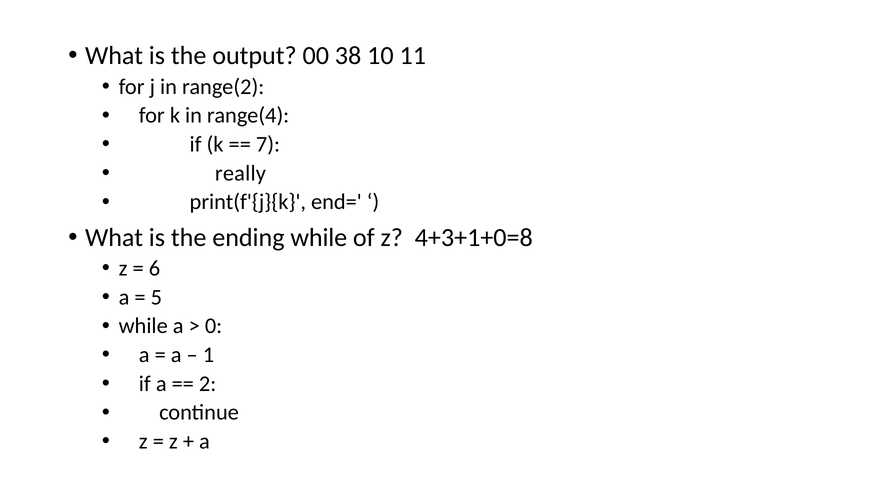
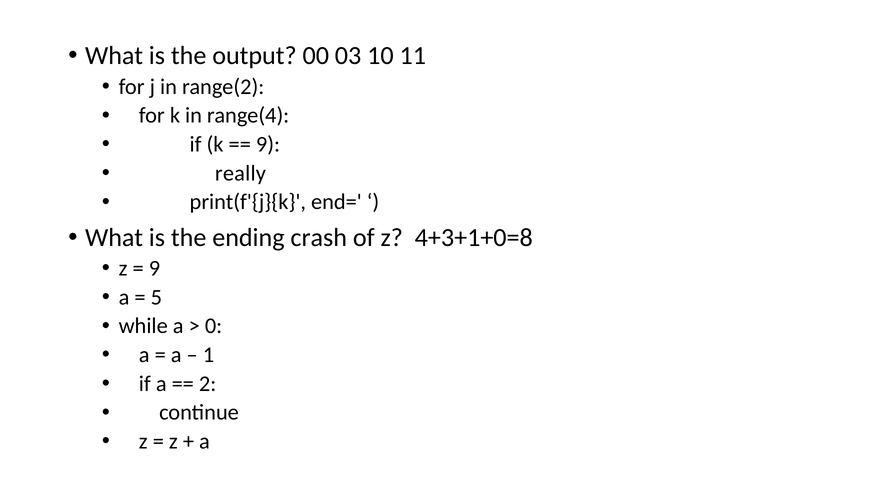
38: 38 -> 03
7 at (268, 144): 7 -> 9
ending while: while -> crash
6 at (154, 268): 6 -> 9
